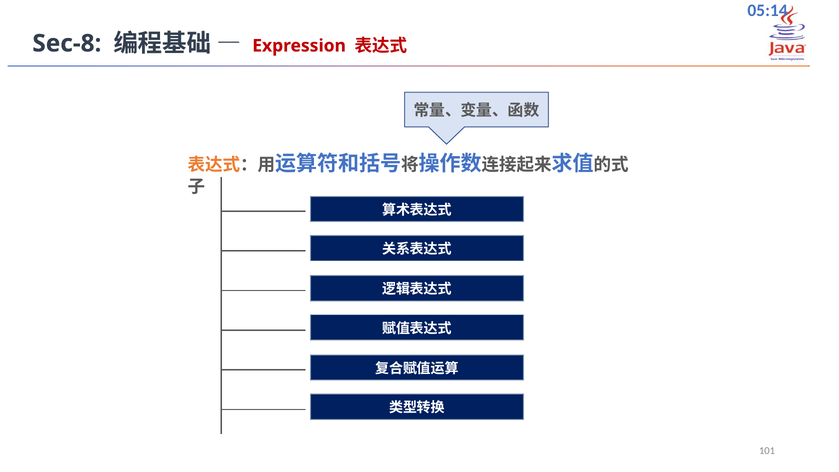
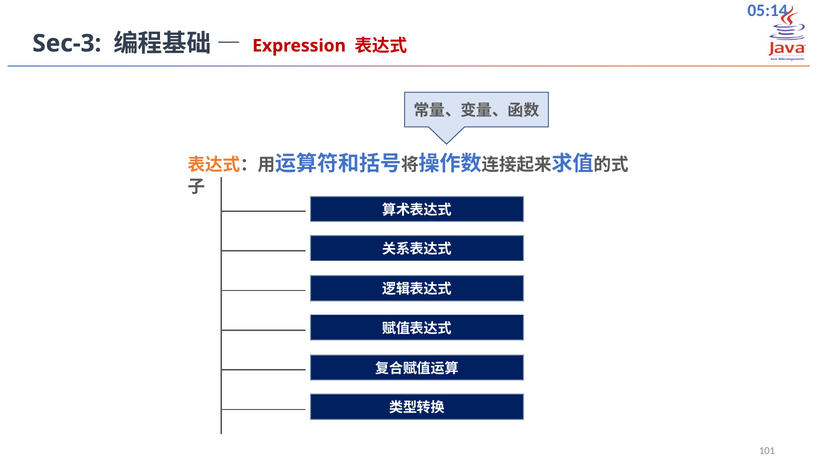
Sec-8: Sec-8 -> Sec-3
